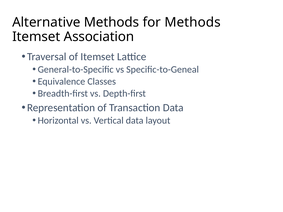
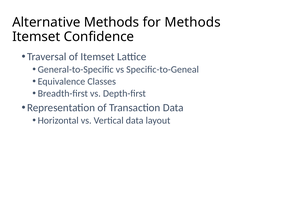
Association: Association -> Confidence
